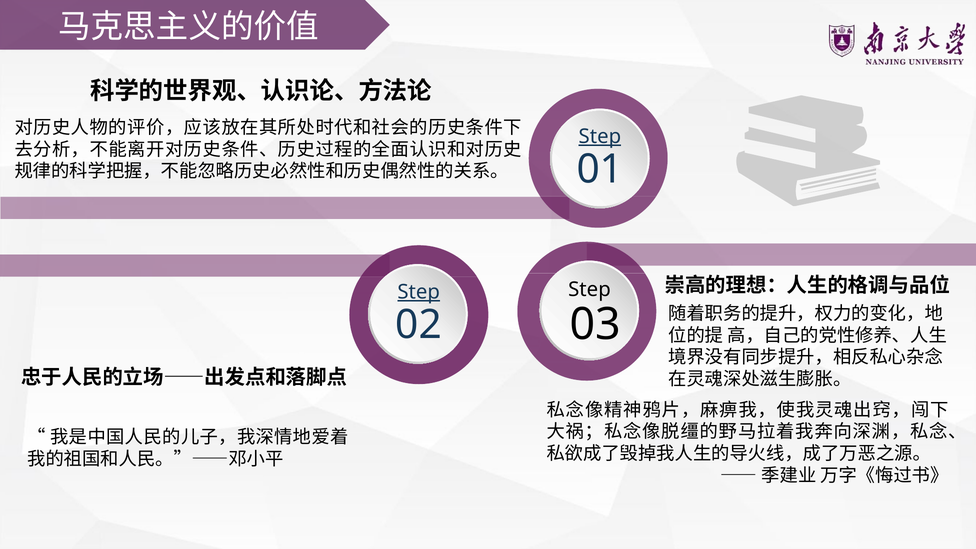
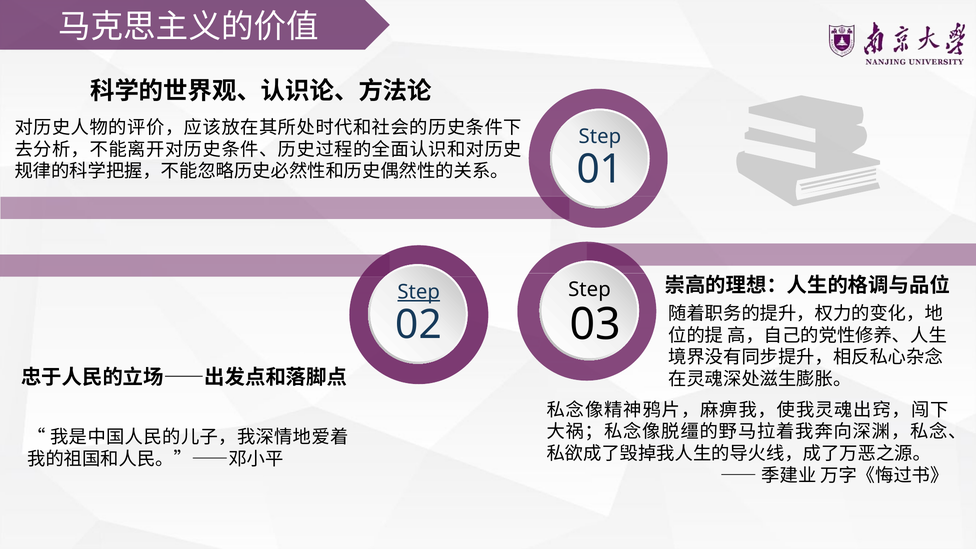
Step at (600, 136) underline: present -> none
